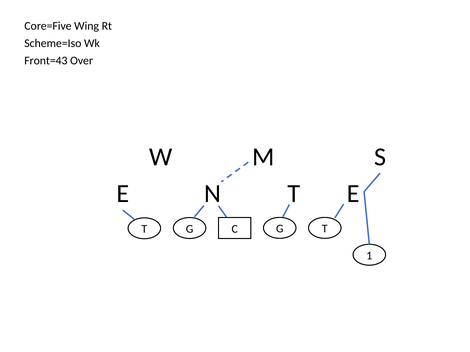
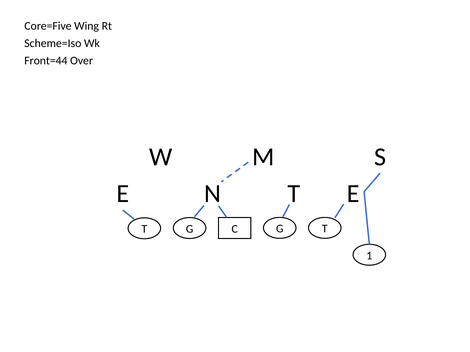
Front=43: Front=43 -> Front=44
